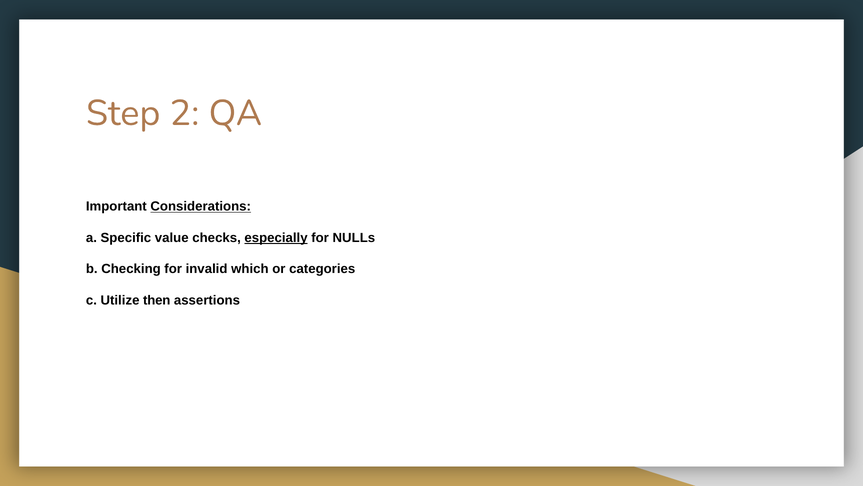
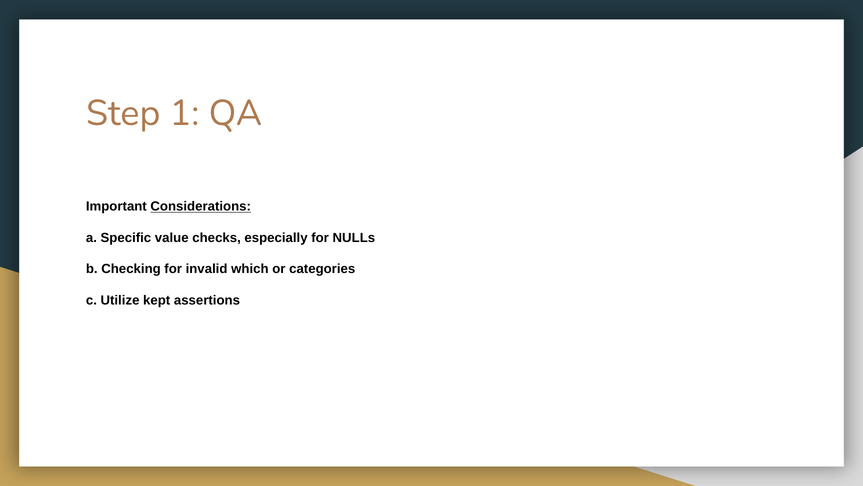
2: 2 -> 1
especially underline: present -> none
then: then -> kept
